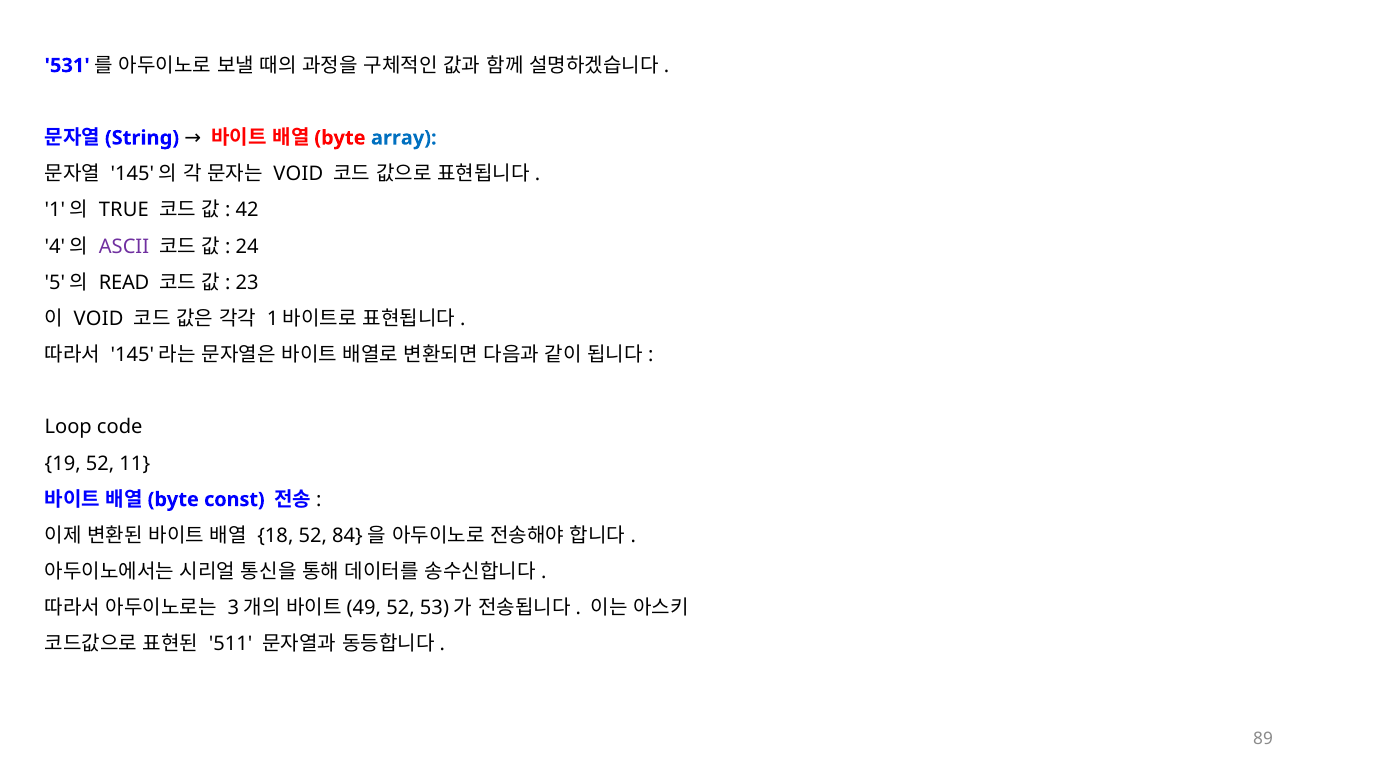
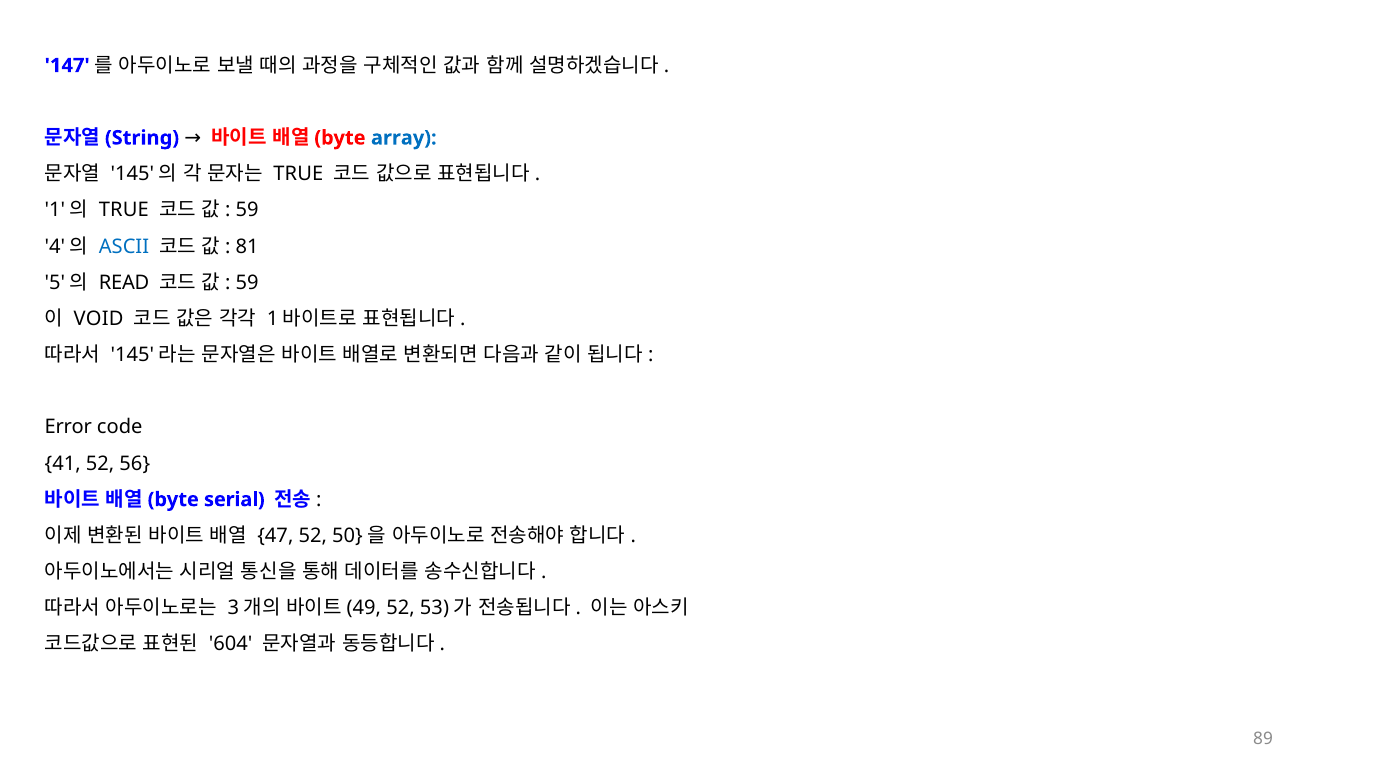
531: 531 -> 147
VOID at (298, 174): VOID -> TRUE
42 at (247, 210): 42 -> 59
ASCII colour: purple -> blue
24: 24 -> 81
23 at (247, 283): 23 -> 59
Loop: Loop -> Error
19: 19 -> 41
11: 11 -> 56
const: const -> serial
18: 18 -> 47
84: 84 -> 50
511: 511 -> 604
